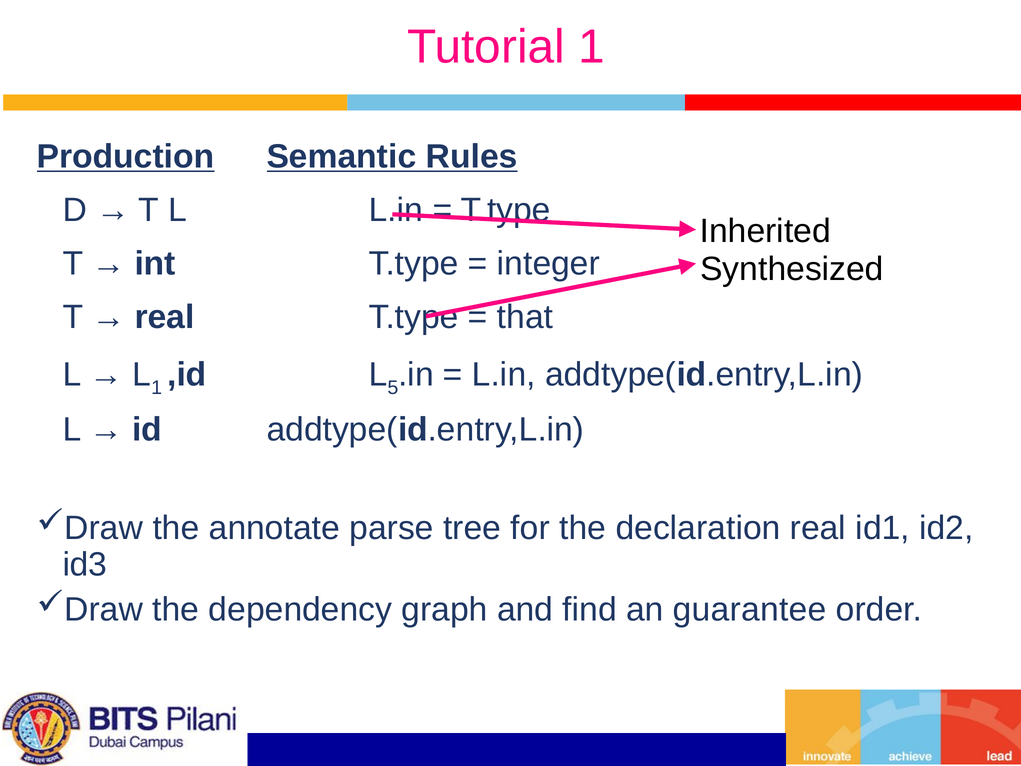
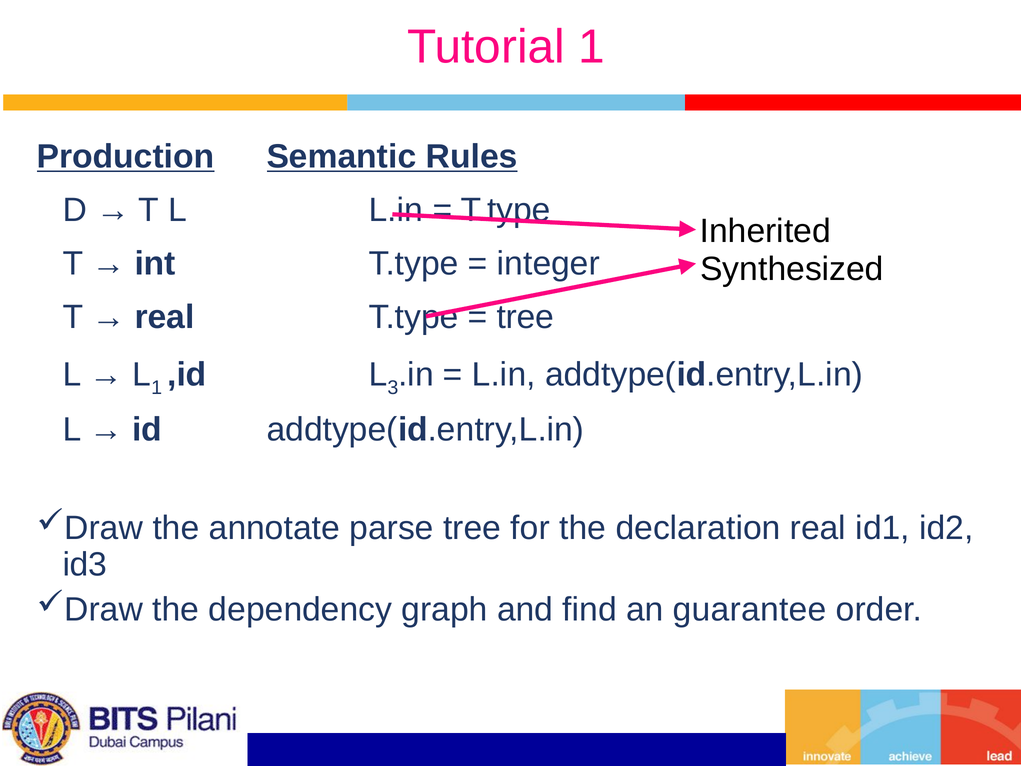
that at (525, 318): that -> tree
5: 5 -> 3
